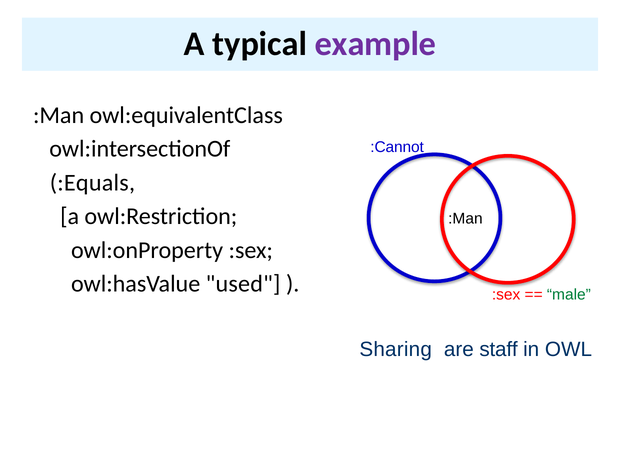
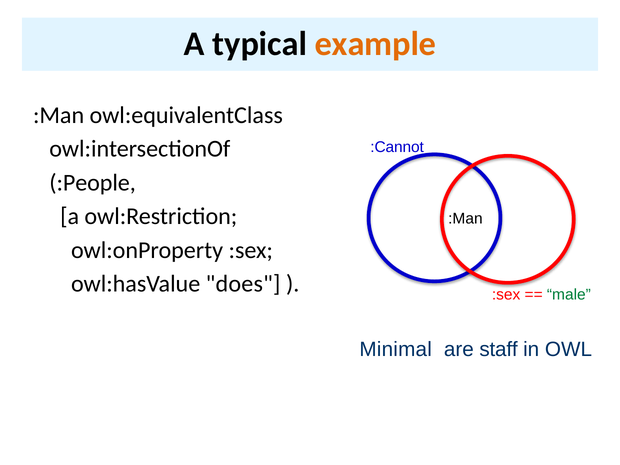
example colour: purple -> orange
:Equals: :Equals -> :People
used: used -> does
Sharing: Sharing -> Minimal
